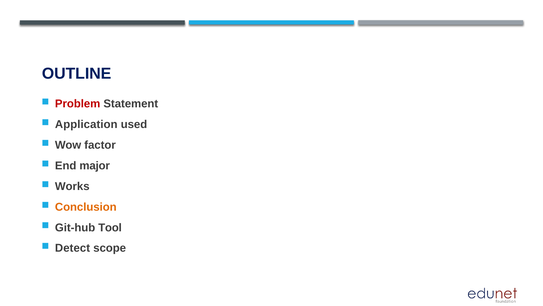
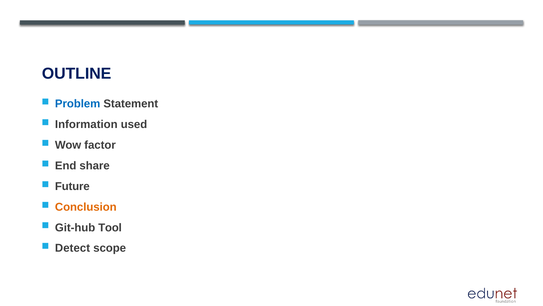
Problem colour: red -> blue
Application: Application -> Information
major: major -> share
Works: Works -> Future
